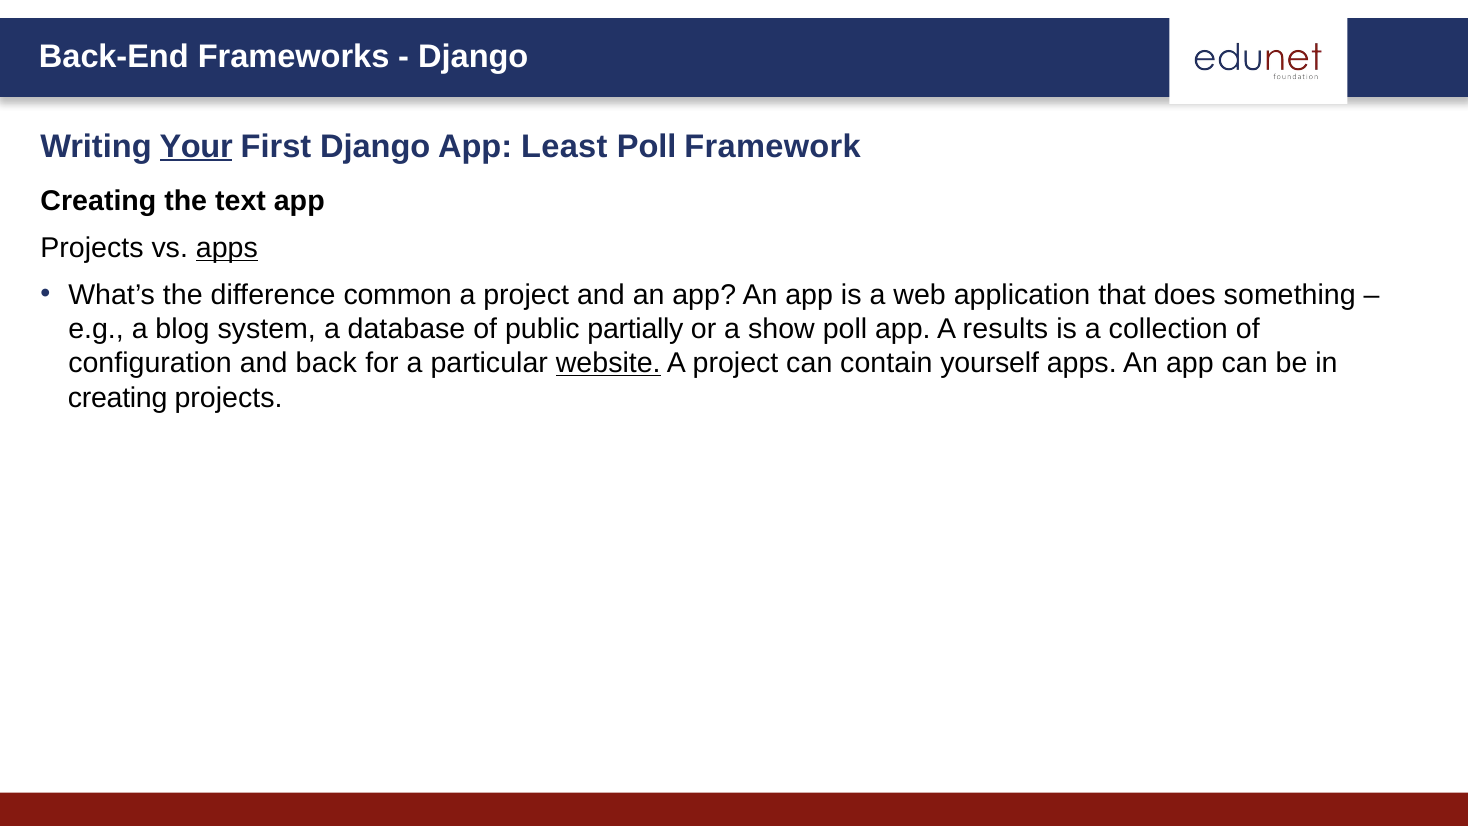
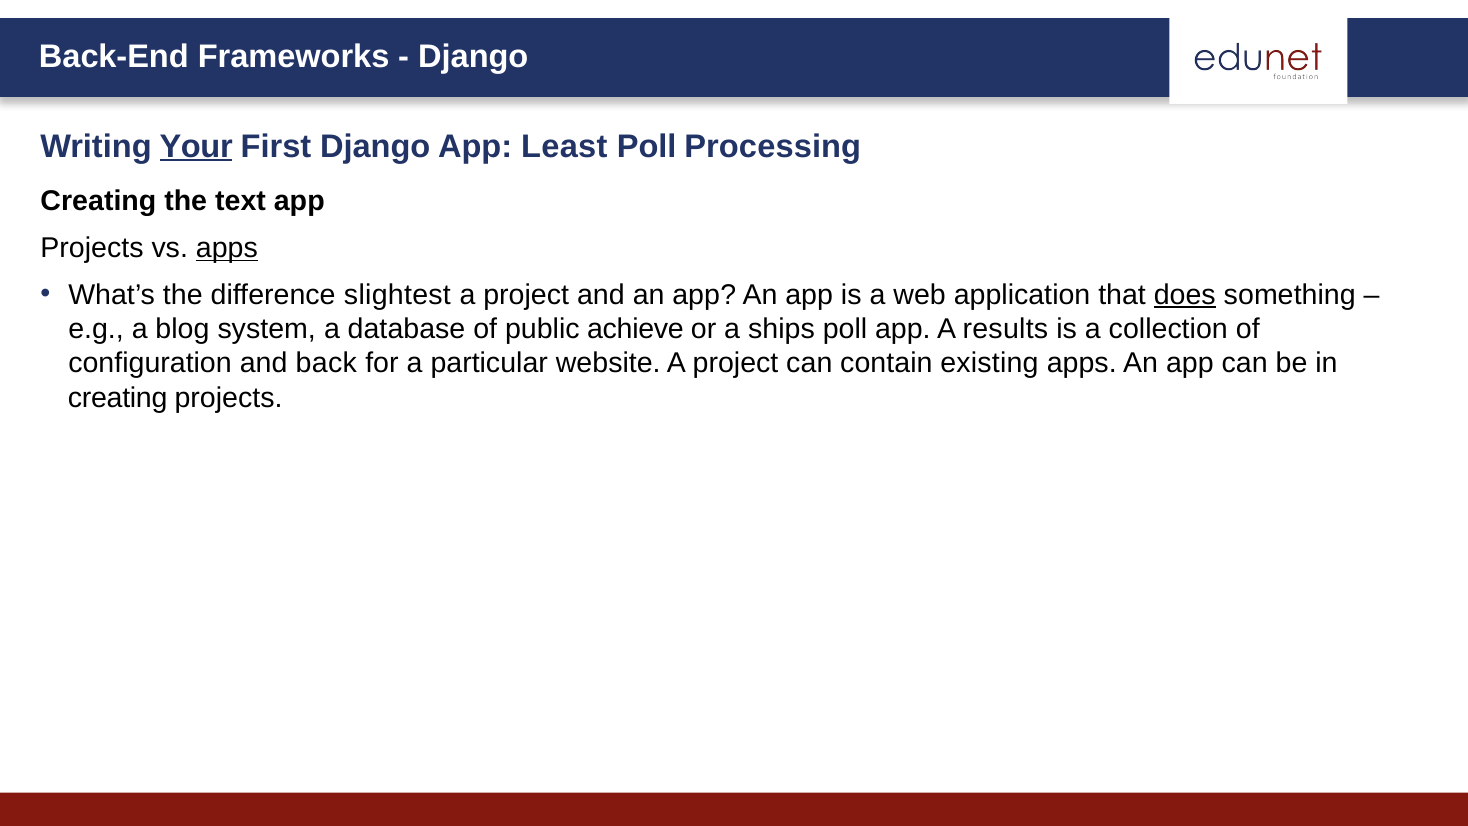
Framework: Framework -> Processing
common: common -> slightest
does underline: none -> present
partially: partially -> achieve
show: show -> ships
website underline: present -> none
yourself: yourself -> existing
